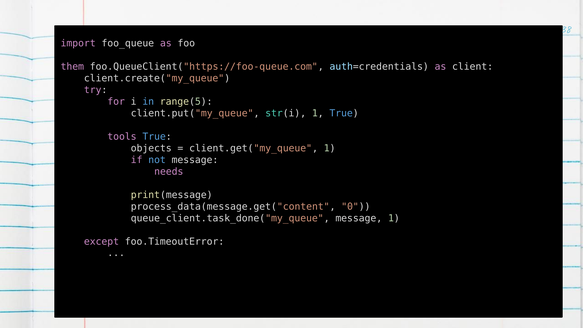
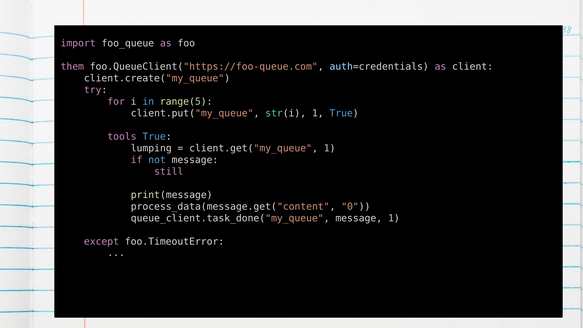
objects: objects -> lumping
needs: needs -> still
